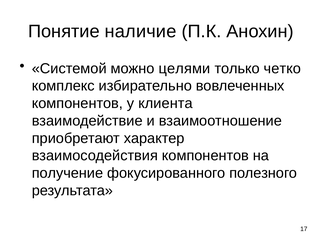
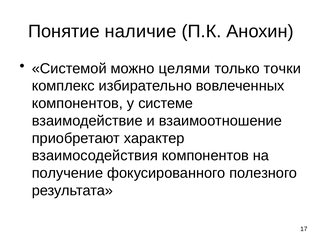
четко: четко -> точки
клиента: клиента -> системе
